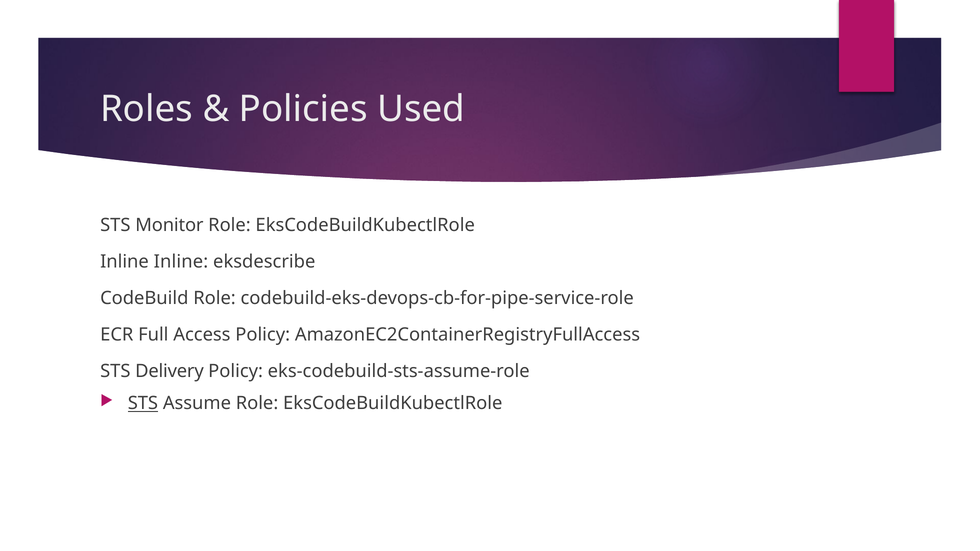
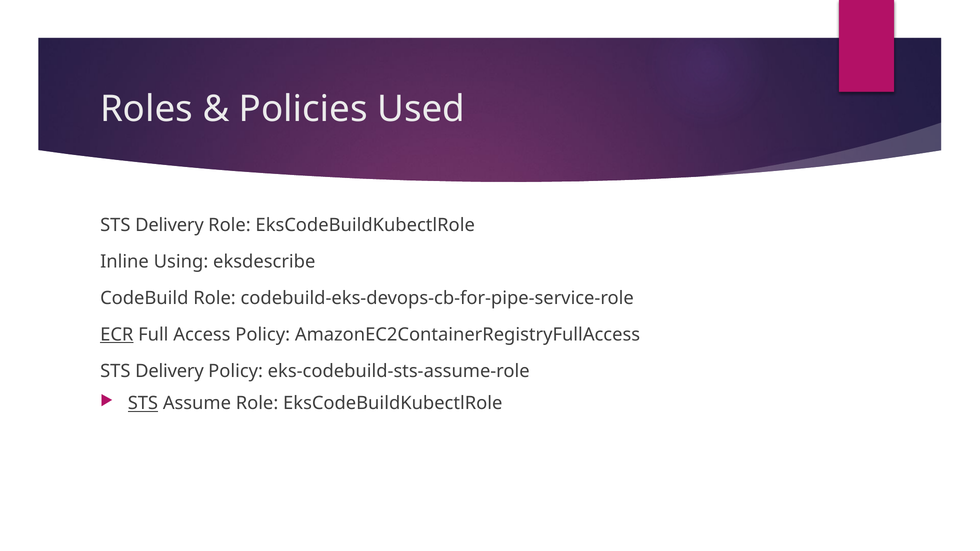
Monitor at (169, 225): Monitor -> Delivery
Inline Inline: Inline -> Using
ECR underline: none -> present
